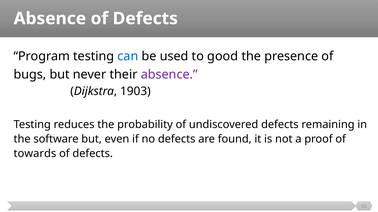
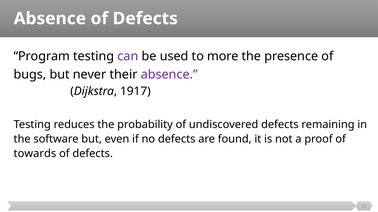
can colour: blue -> purple
good: good -> more
1903: 1903 -> 1917
